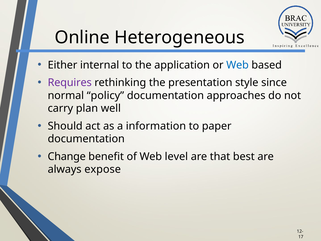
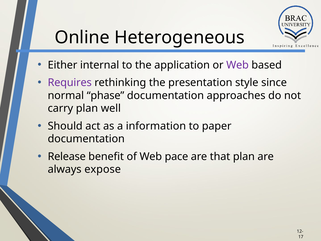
Web at (238, 65) colour: blue -> purple
policy: policy -> phase
Change: Change -> Release
level: level -> pace
that best: best -> plan
